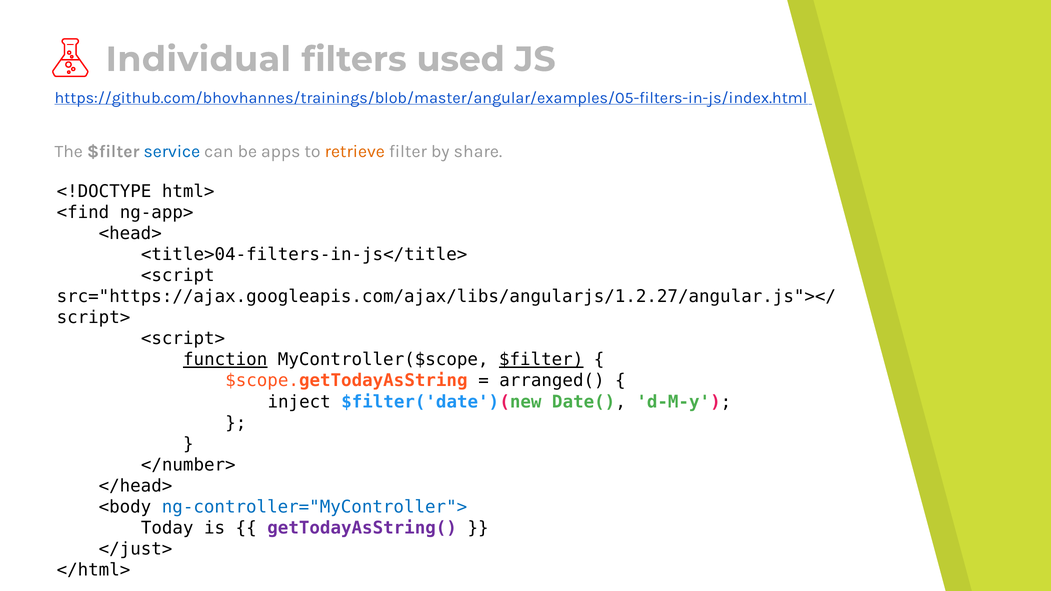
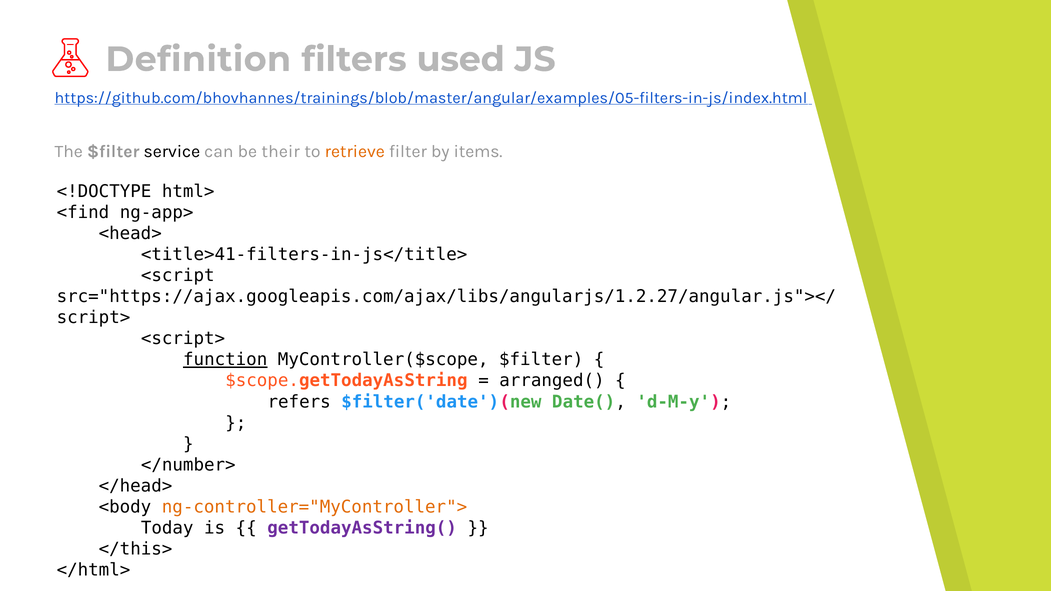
Individual: Individual -> Definition
service colour: blue -> black
apps: apps -> their
share: share -> items
<title>04-filters-in-js</title>: <title>04-filters-in-js</title> -> <title>41-filters-in-js</title>
$filter at (541, 360) underline: present -> none
inject: inject -> refers
ng-controller="MyController"> colour: blue -> orange
</just>: </just> -> </this>
